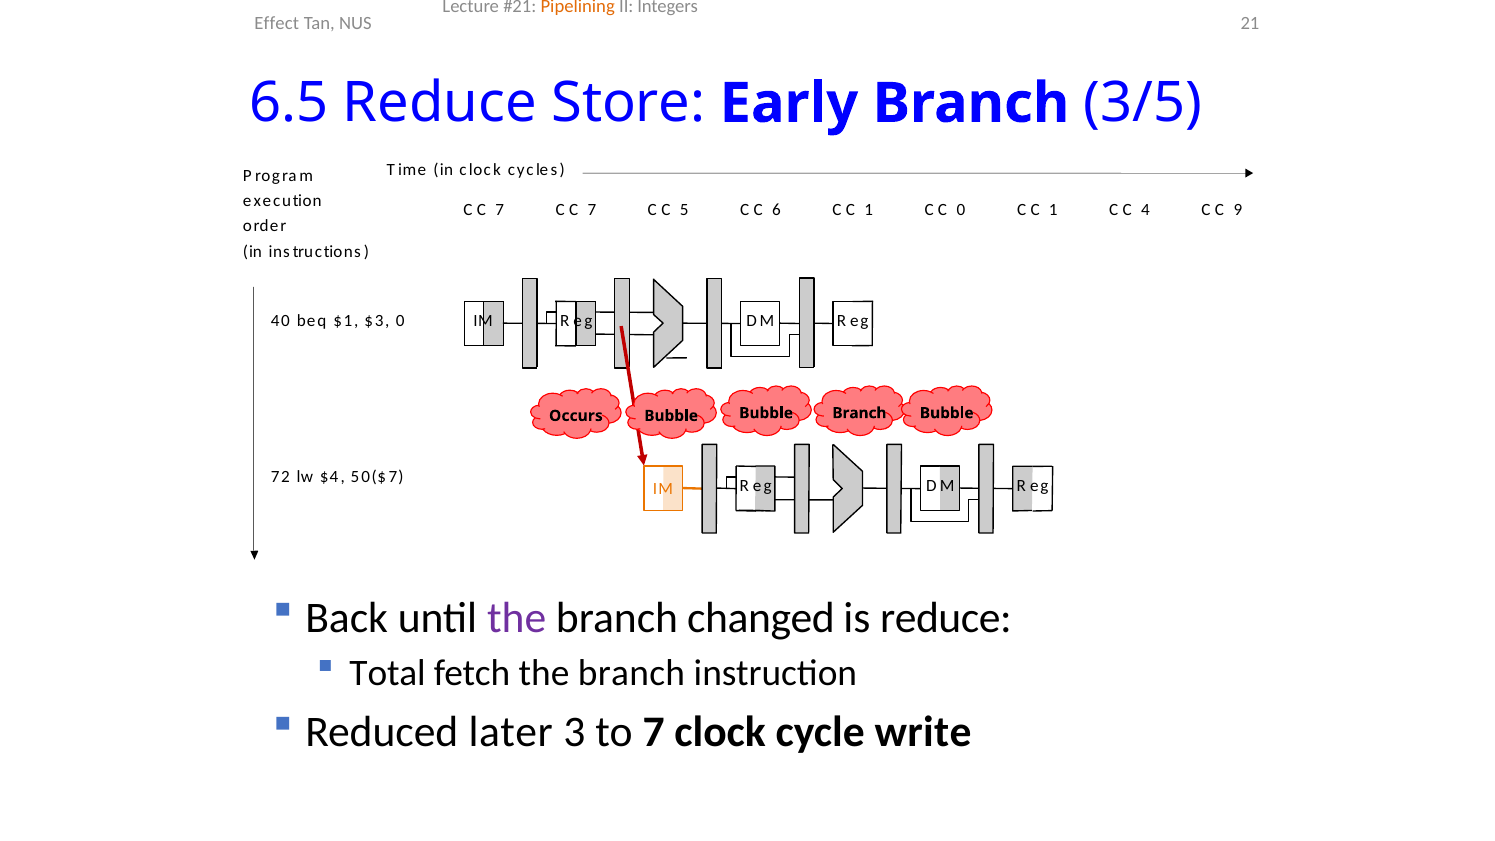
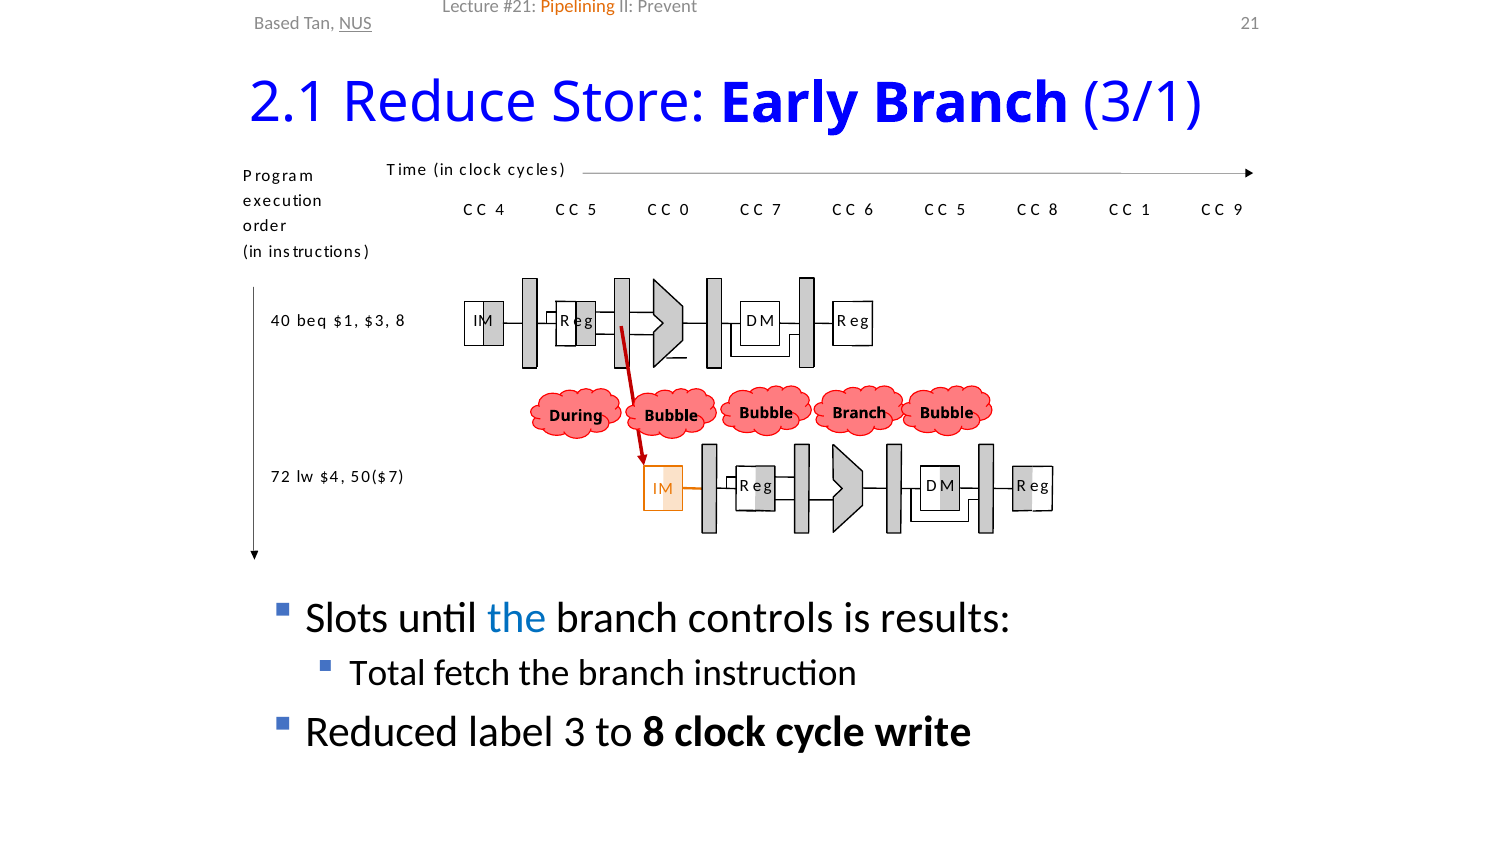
Integers: Integers -> Prevent
Effect: Effect -> Based
NUS underline: none -> present
6.5: 6.5 -> 2.1
3/5: 3/5 -> 3/1
7 at (500, 210): 7 -> 4
7 at (592, 210): 7 -> 5
5: 5 -> 0
6: 6 -> 7
1 at (869, 210): 1 -> 6
0 at (961, 210): 0 -> 5
1 at (1053, 210): 1 -> 8
4: 4 -> 1
0 at (400, 321): 0 -> 8
Occurs: Occurs -> During
Back: Back -> Slots
the at (517, 618) colour: purple -> blue
changed: changed -> controls
is reduce: reduce -> results
later: later -> label
to 7: 7 -> 8
